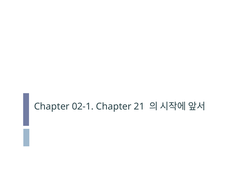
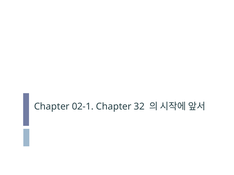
21: 21 -> 32
